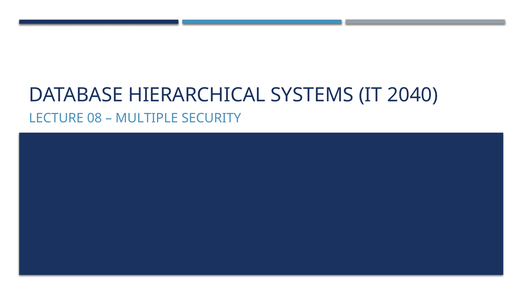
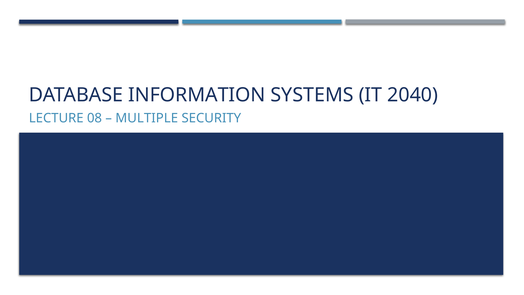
HIERARCHICAL: HIERARCHICAL -> INFORMATION
